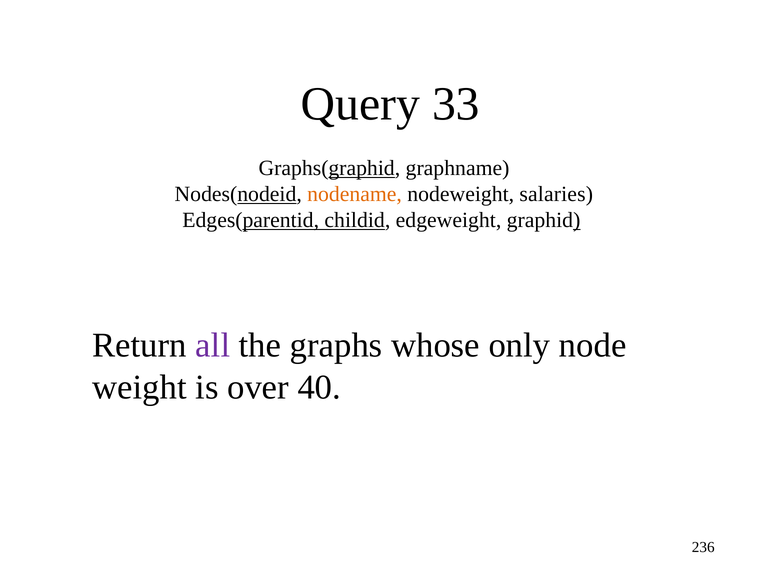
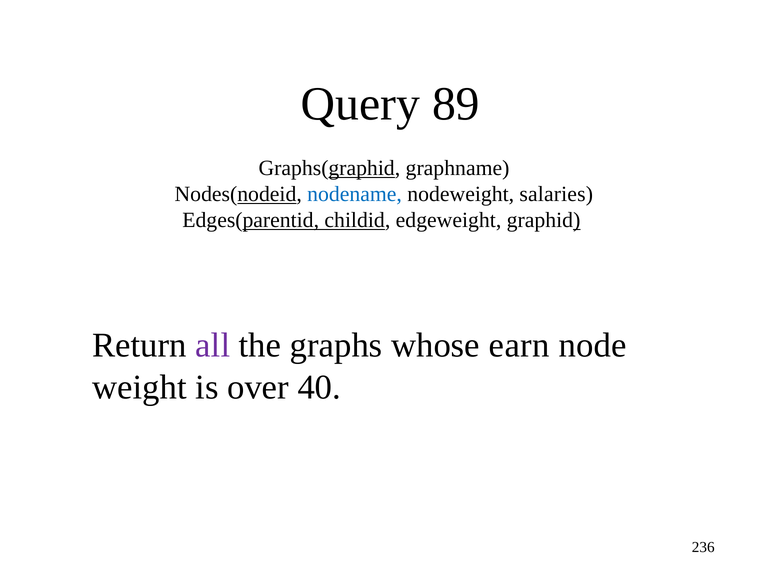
33: 33 -> 89
nodename colour: orange -> blue
only: only -> earn
